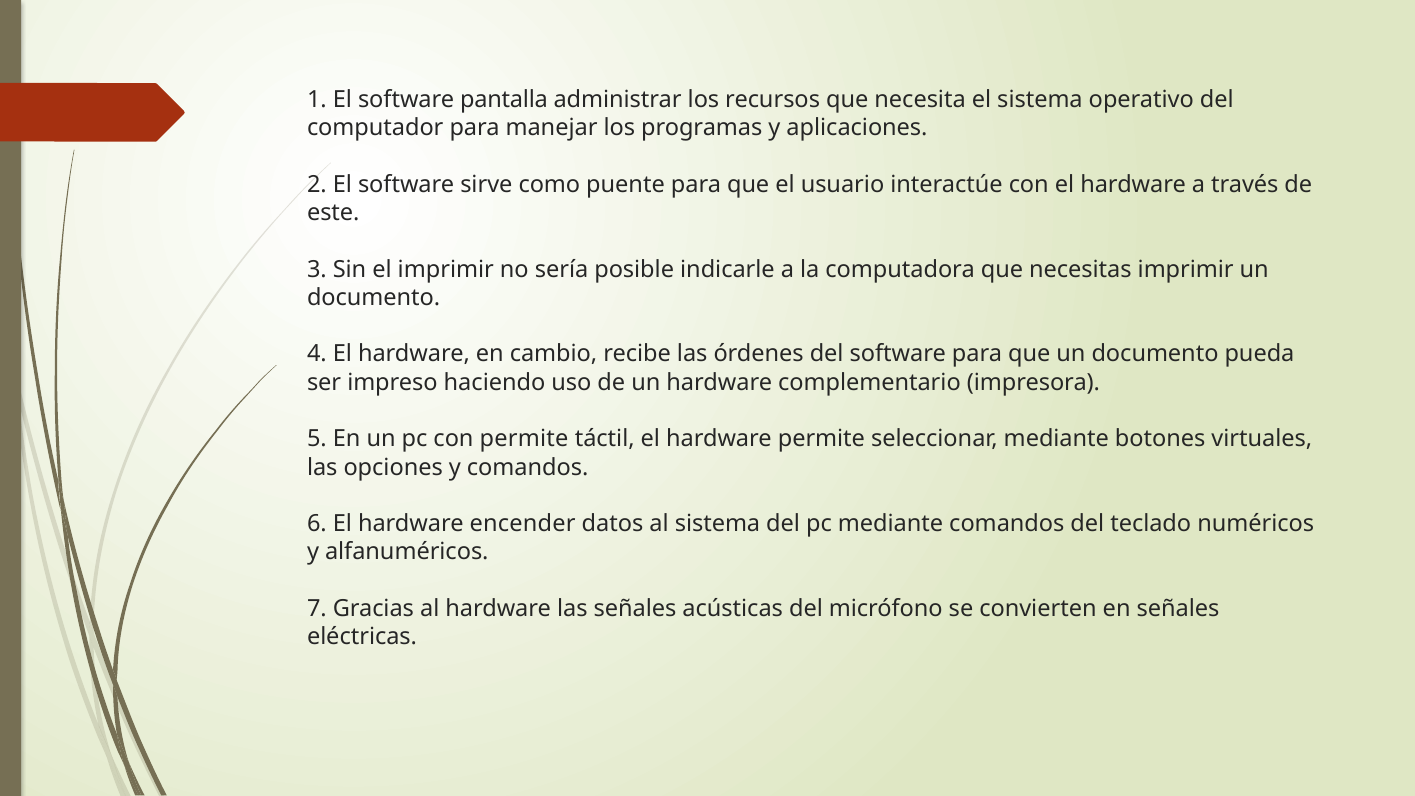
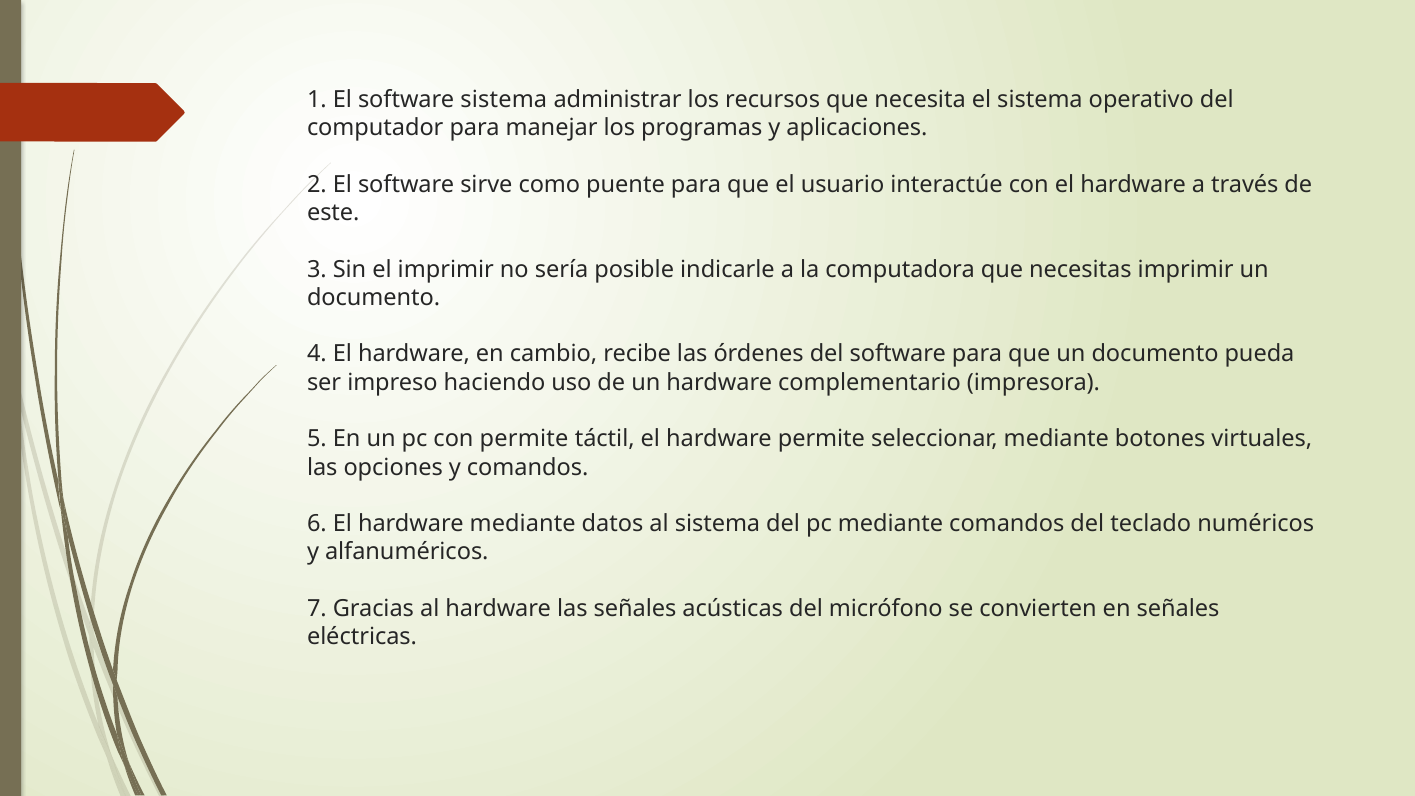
software pantalla: pantalla -> sistema
hardware encender: encender -> mediante
